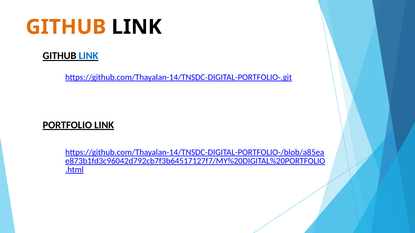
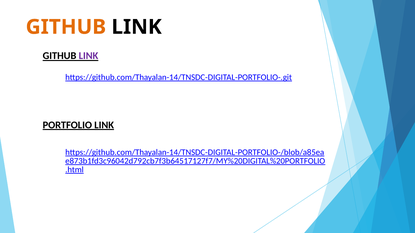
LINK at (89, 56) colour: blue -> purple
